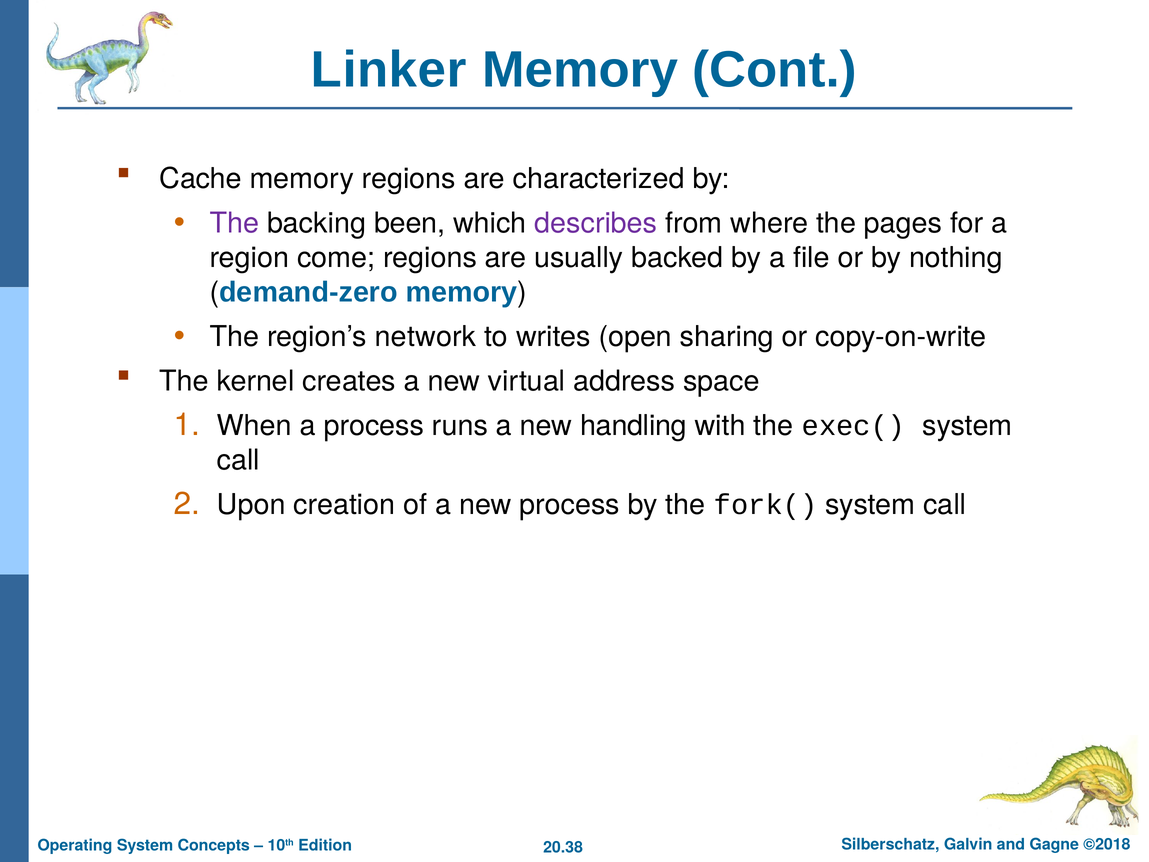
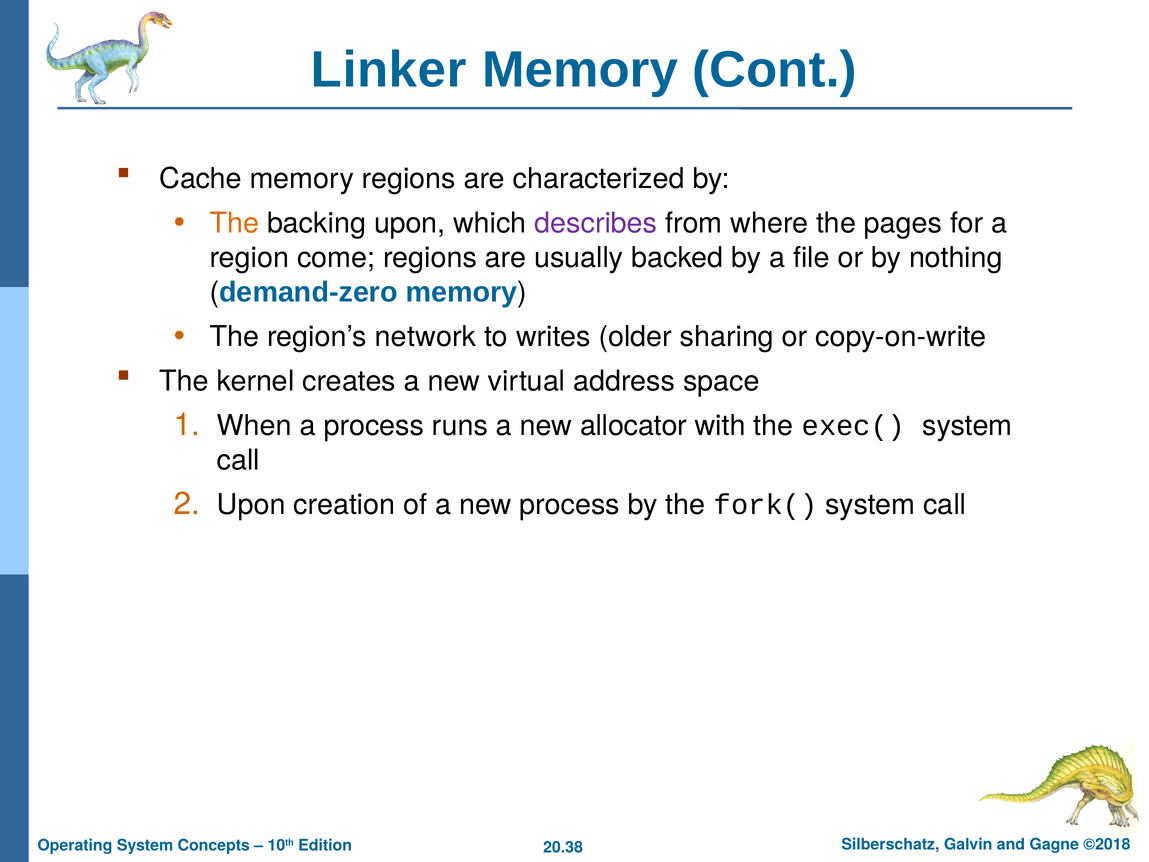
The at (234, 223) colour: purple -> orange
backing been: been -> upon
open: open -> older
handling: handling -> allocator
